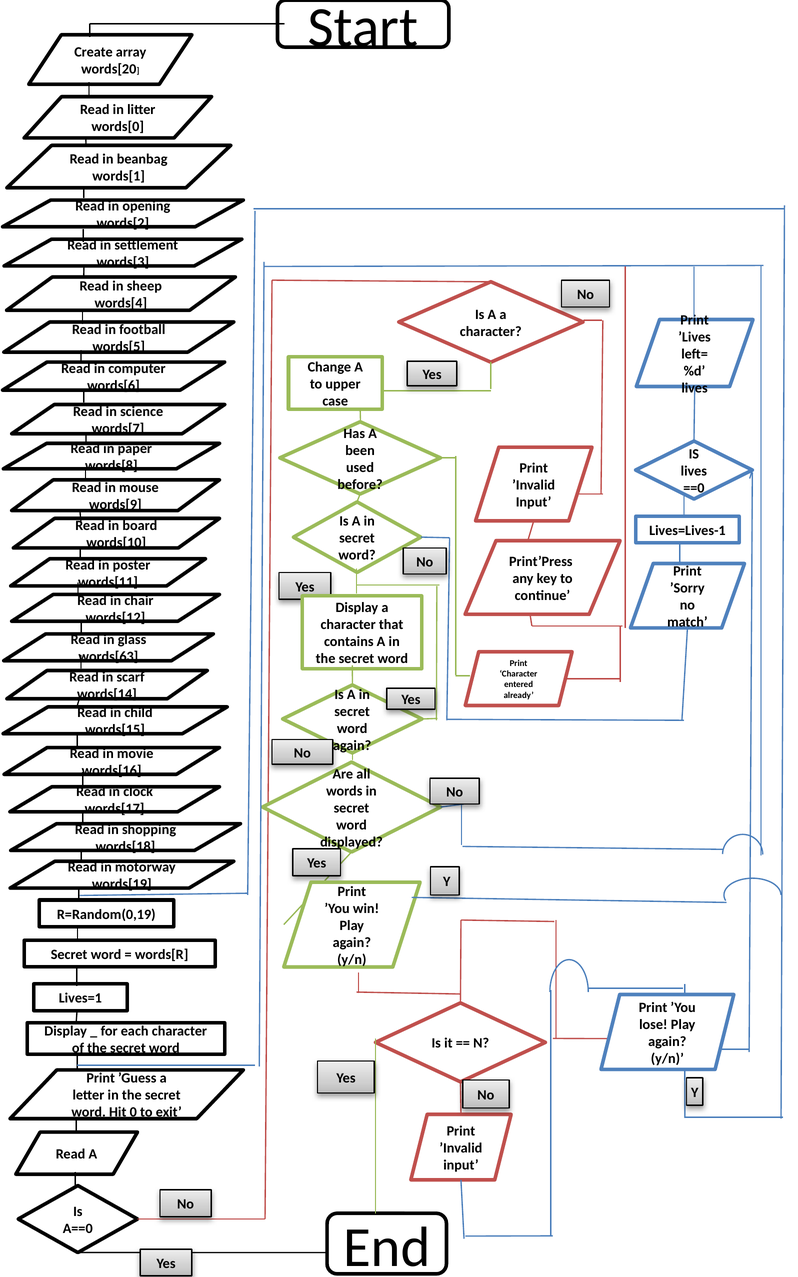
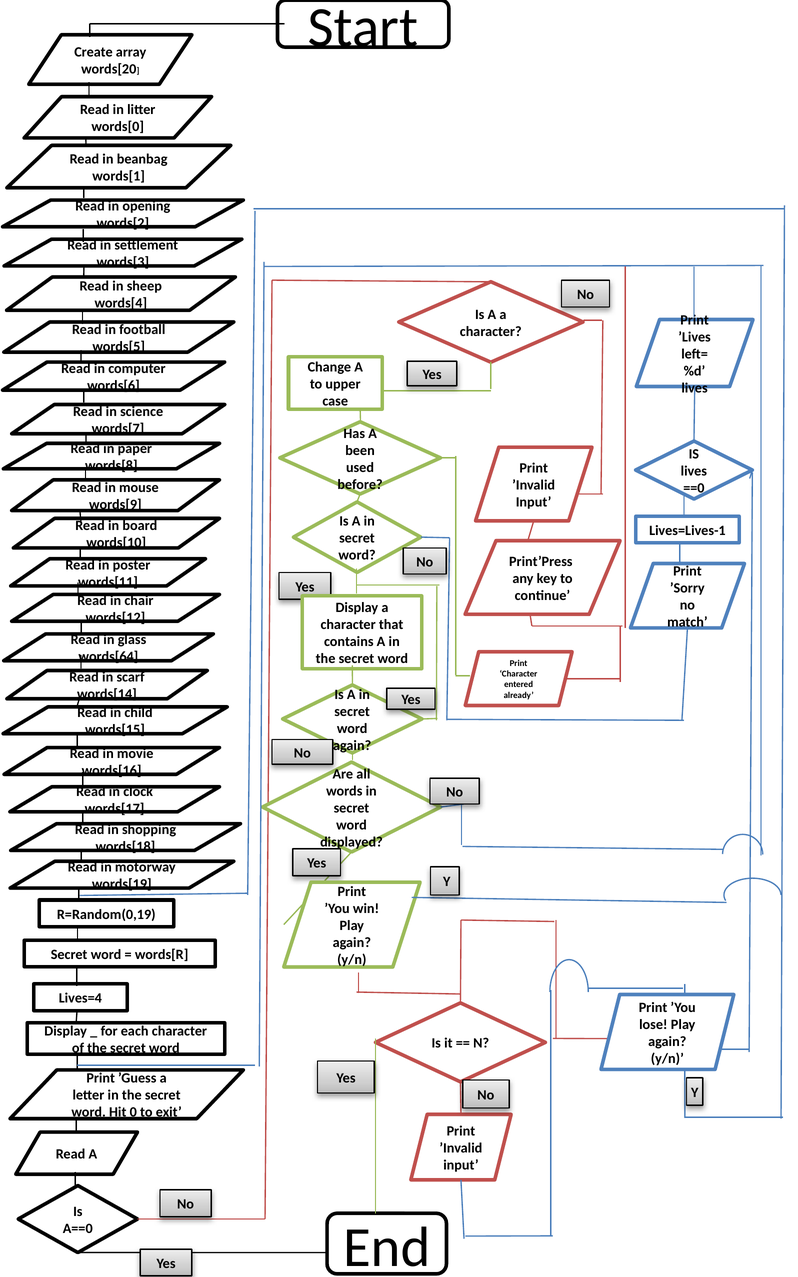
words[63: words[63 -> words[64
Lives=1: Lives=1 -> Lives=4
